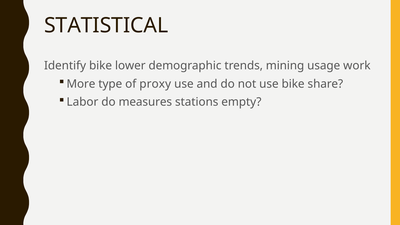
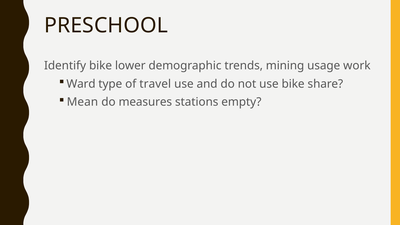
STATISTICAL: STATISTICAL -> PRESCHOOL
More: More -> Ward
proxy: proxy -> travel
Labor: Labor -> Mean
